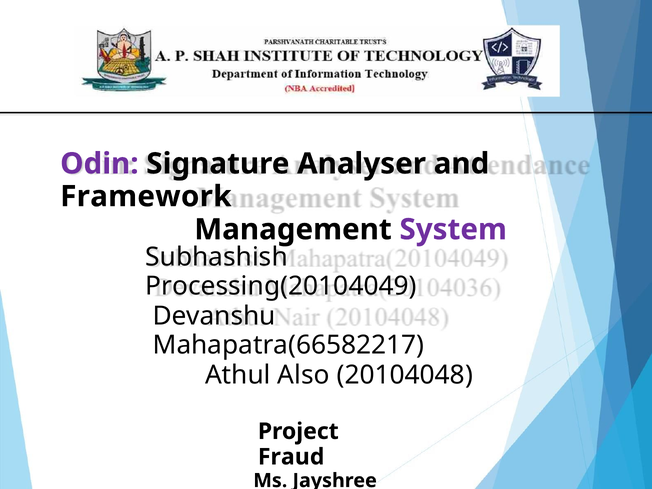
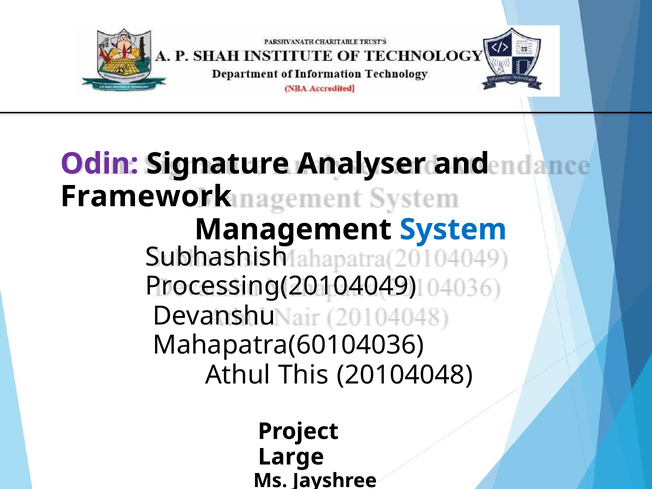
System colour: purple -> blue
Mahapatra(66582217: Mahapatra(66582217 -> Mahapatra(60104036
Also: Also -> This
Fraud: Fraud -> Large
